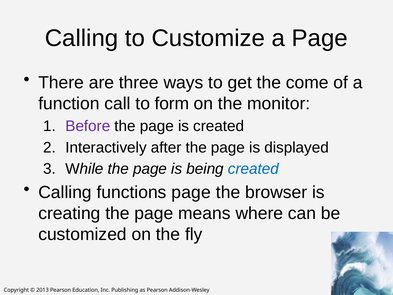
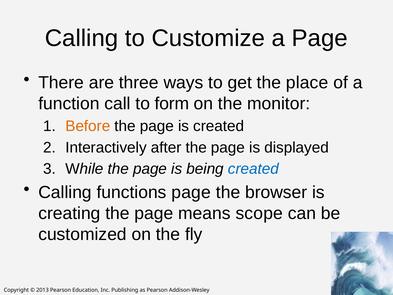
come: come -> place
Before colour: purple -> orange
where: where -> scope
